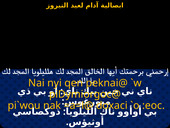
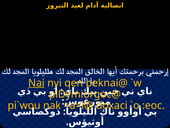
Nai underline: none -> present
